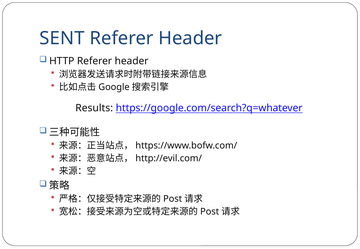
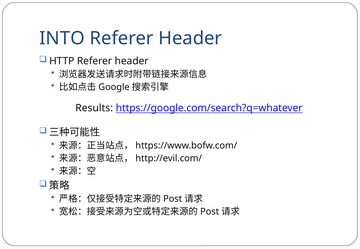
SENT: SENT -> INTO
